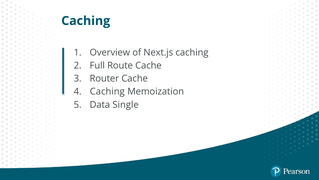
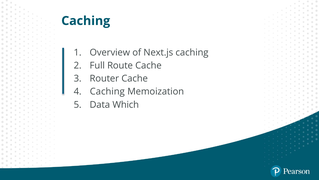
Single: Single -> Which
